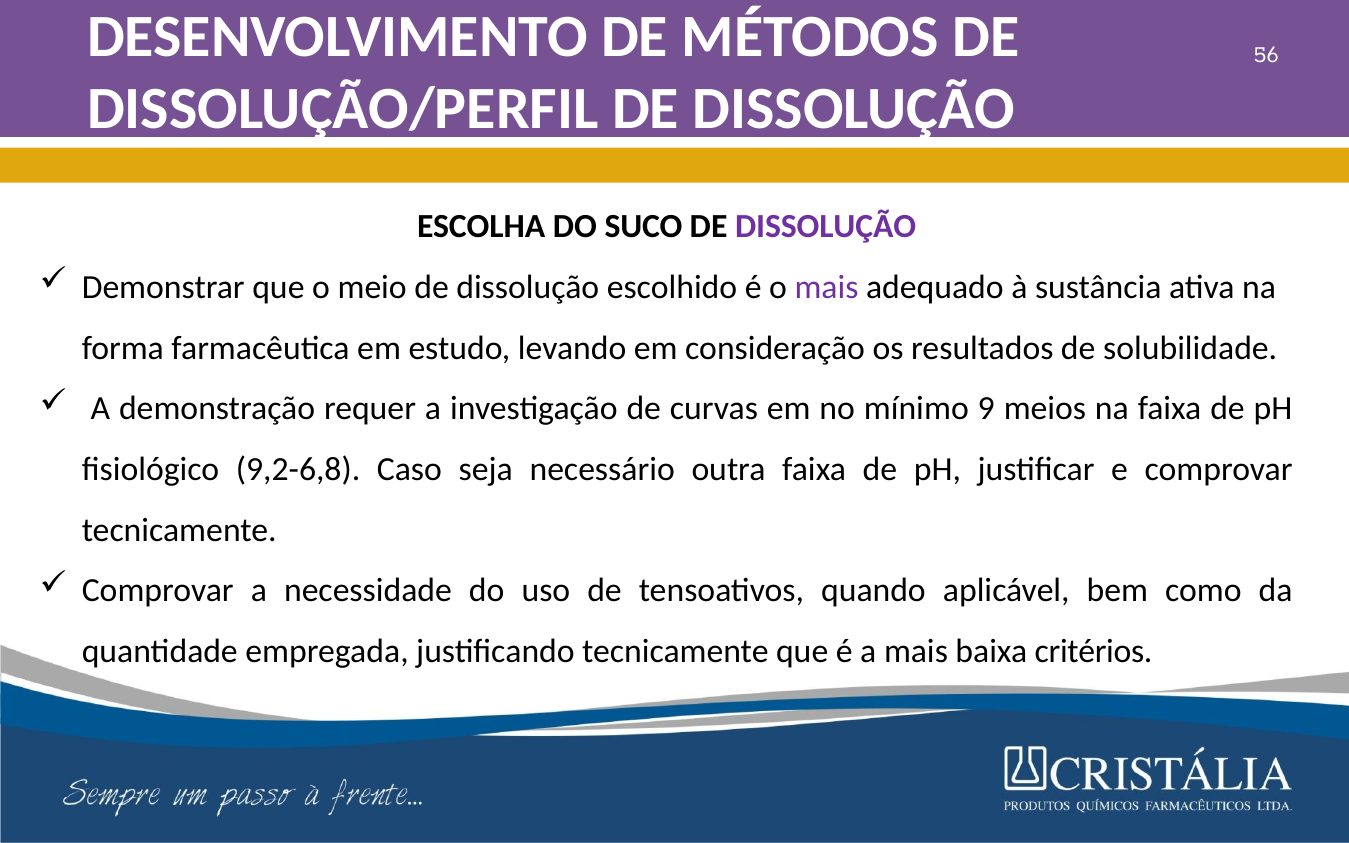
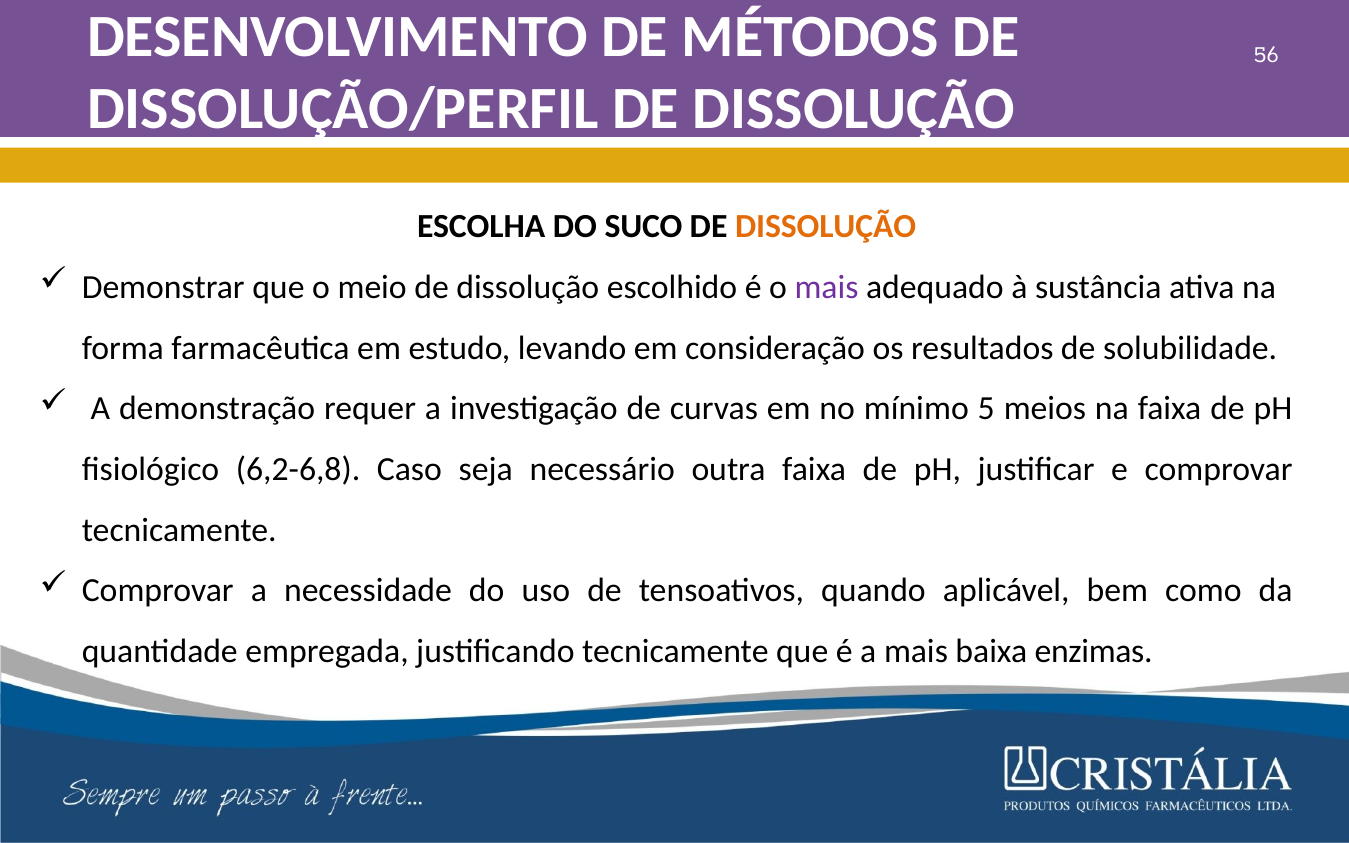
DISSOLUÇÃO at (826, 227) colour: purple -> orange
9: 9 -> 5
9,2-6,8: 9,2-6,8 -> 6,2-6,8
critérios: critérios -> enzimas
